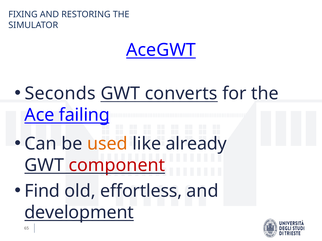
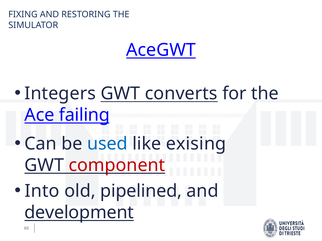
Seconds: Seconds -> Integers
used colour: orange -> blue
already: already -> exising
Find: Find -> Into
effortless: effortless -> pipelined
